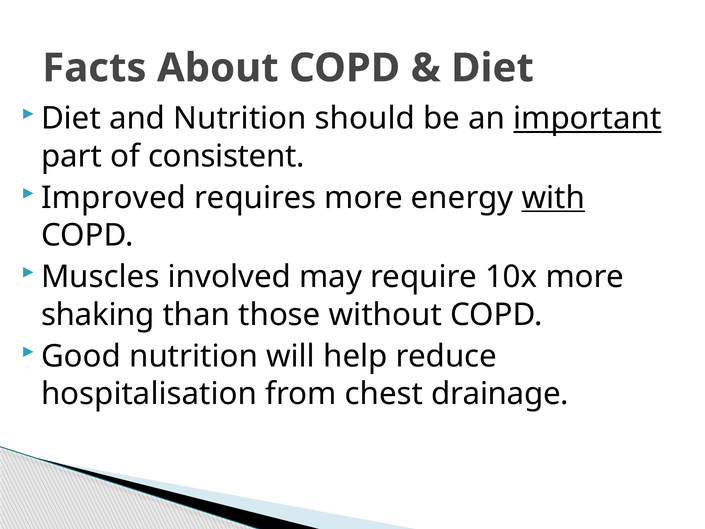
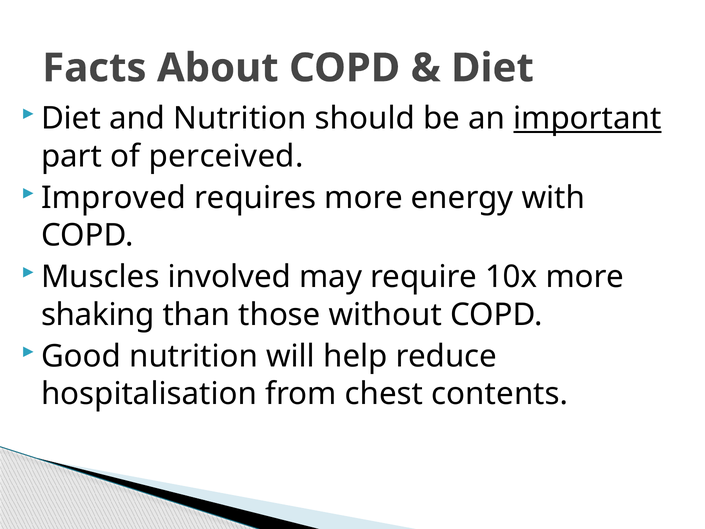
consistent: consistent -> perceived
with underline: present -> none
drainage: drainage -> contents
